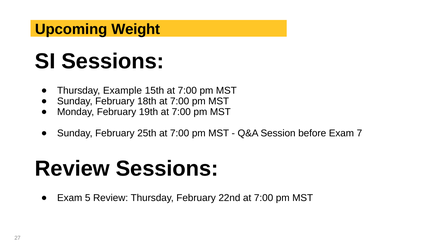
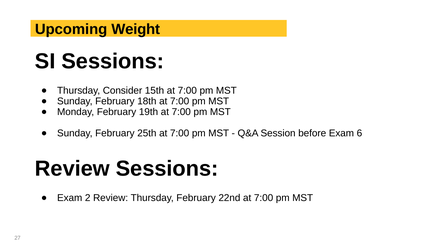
Example: Example -> Consider
7: 7 -> 6
5: 5 -> 2
